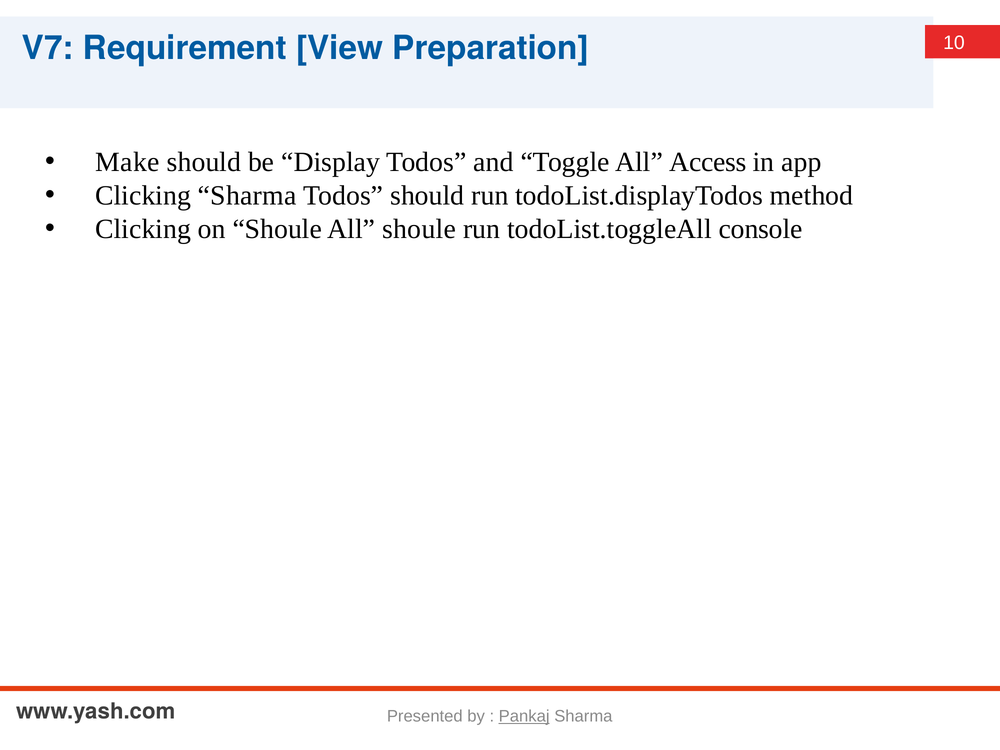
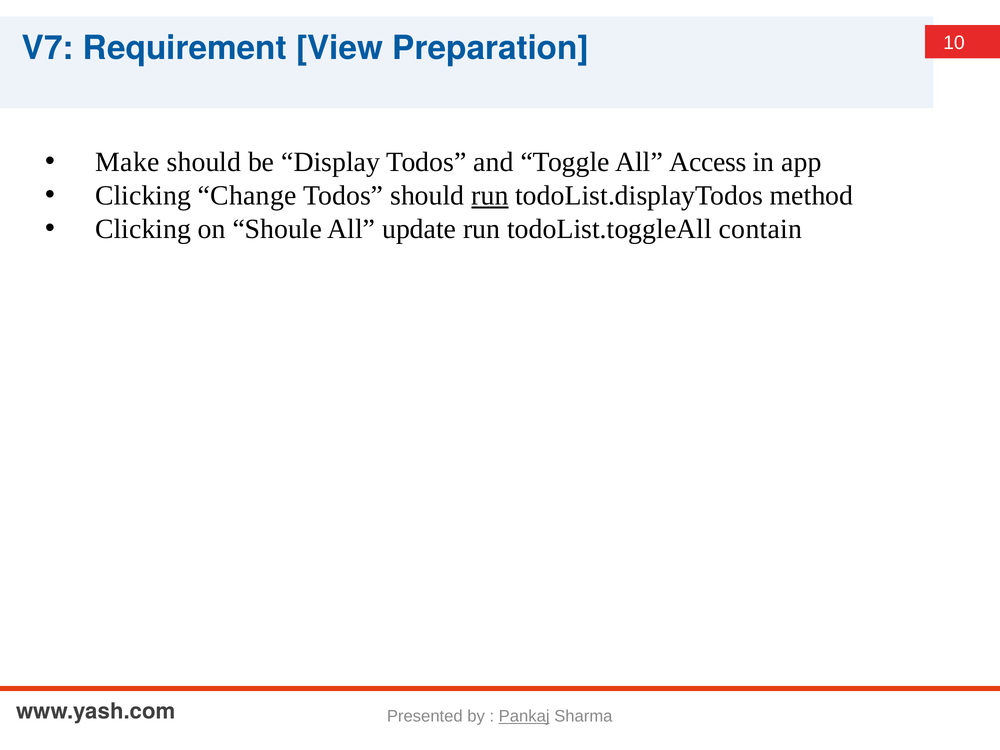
Clicking Sharma: Sharma -> Change
run at (490, 196) underline: none -> present
All shoule: shoule -> update
console: console -> contain
